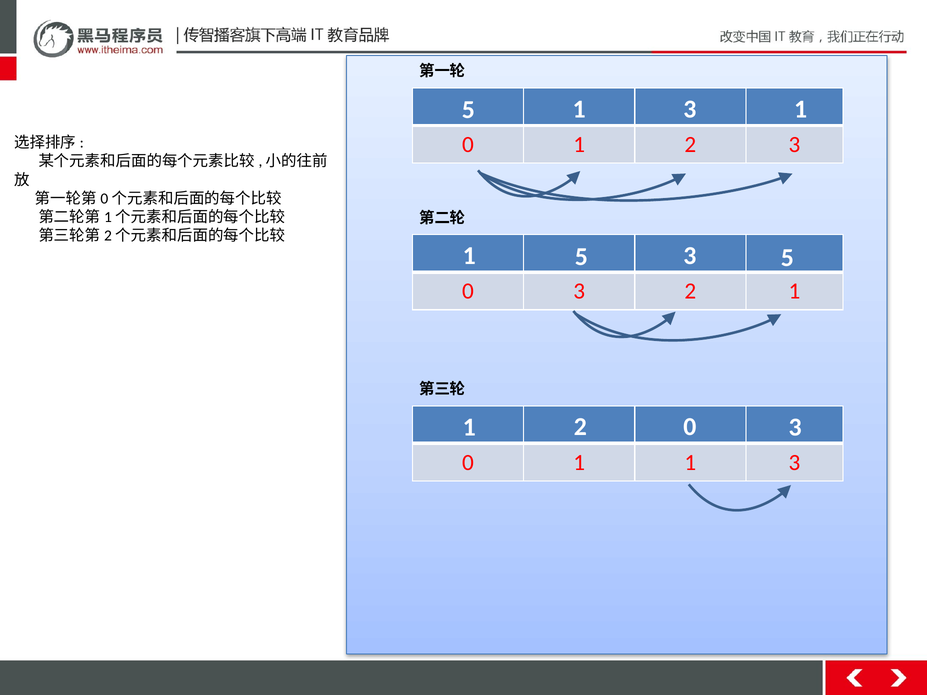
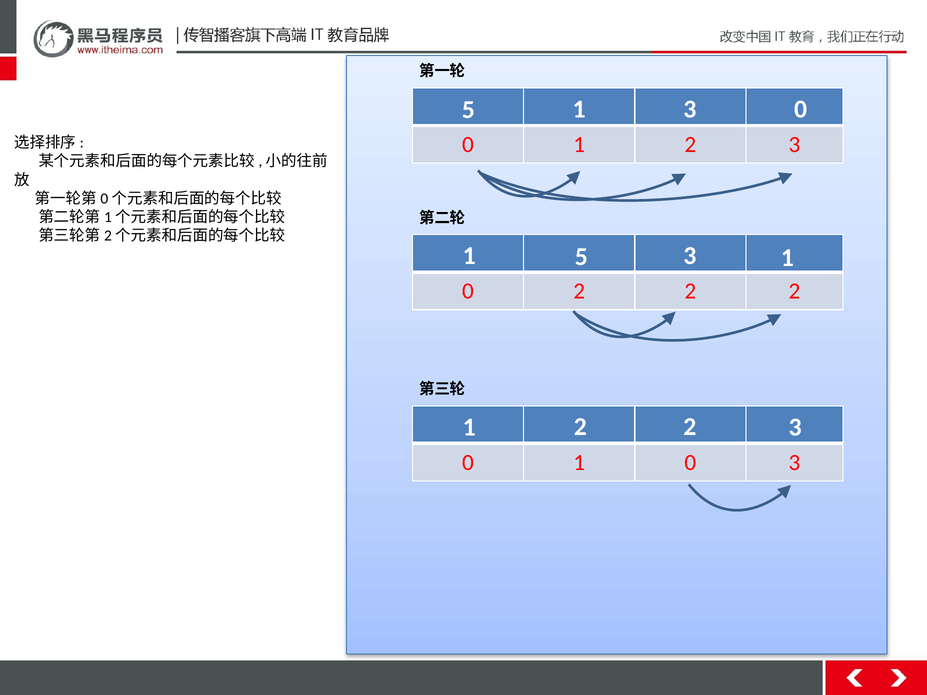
5 3 1: 1 -> 0
5 3 5: 5 -> 1
3 at (579, 291): 3 -> 2
1 at (794, 291): 1 -> 2
0 at (690, 427): 0 -> 2
0 1 1: 1 -> 0
